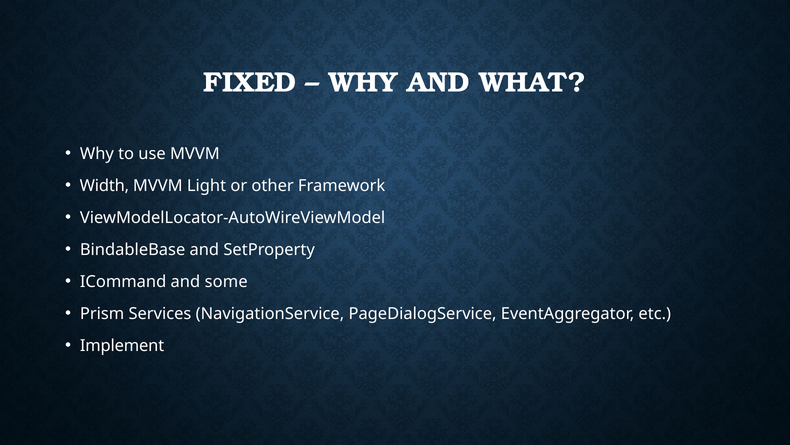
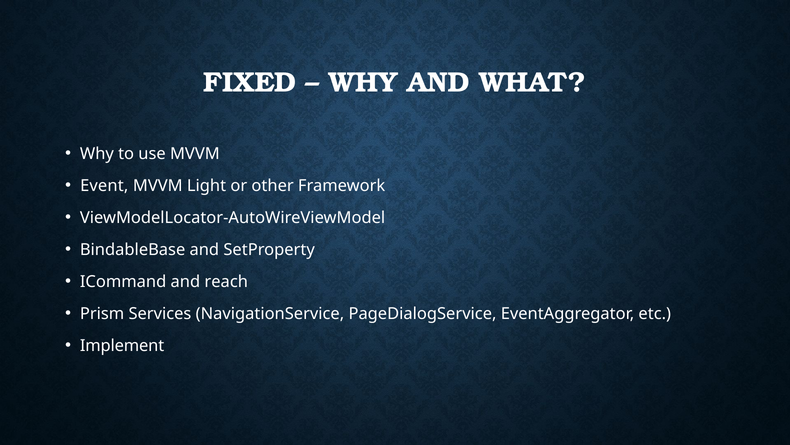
Width: Width -> Event
some: some -> reach
